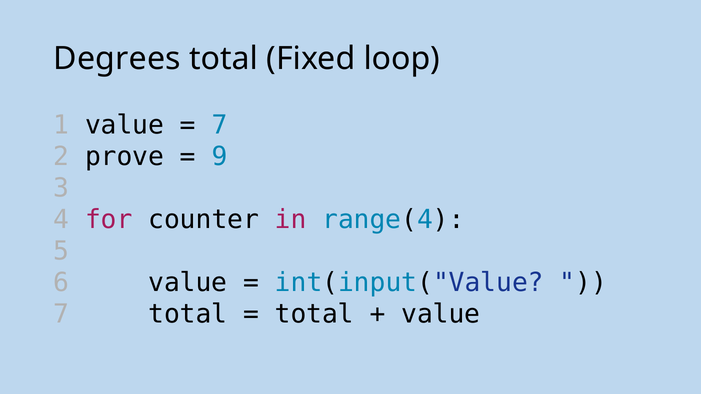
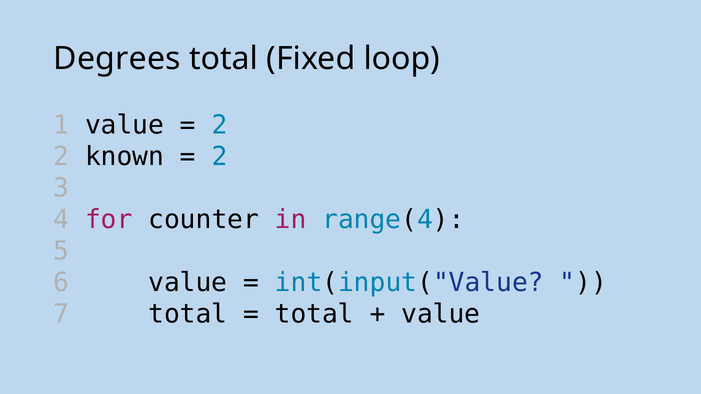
7 at (220, 125): 7 -> 2
prove: prove -> known
9 at (220, 157): 9 -> 2
